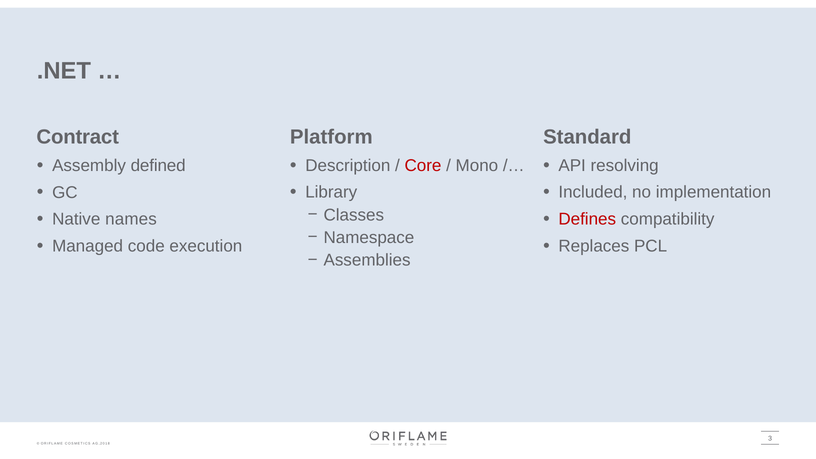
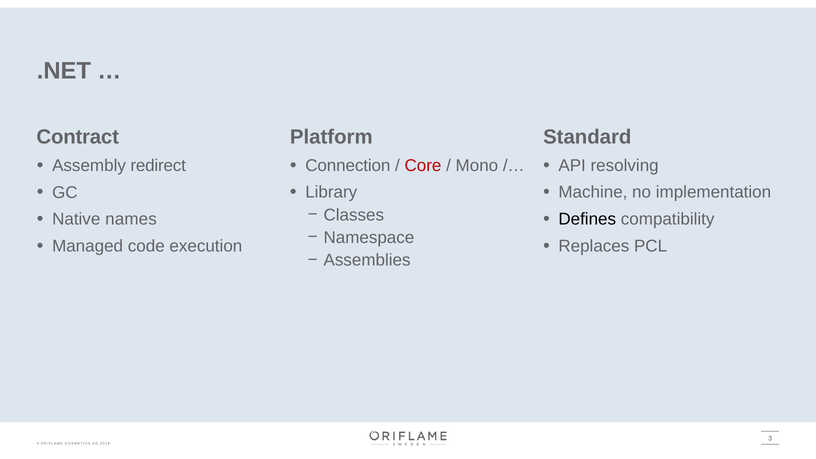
defined: defined -> redirect
Description: Description -> Connection
Included: Included -> Machine
Defines colour: red -> black
